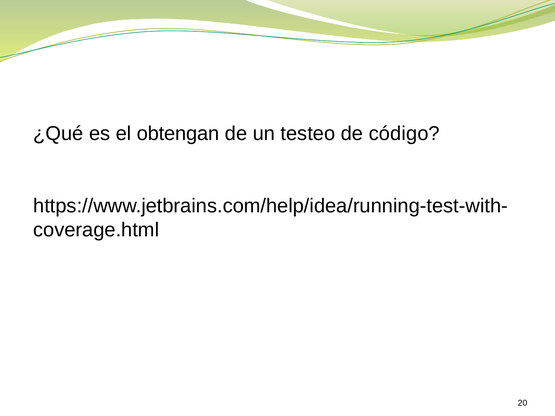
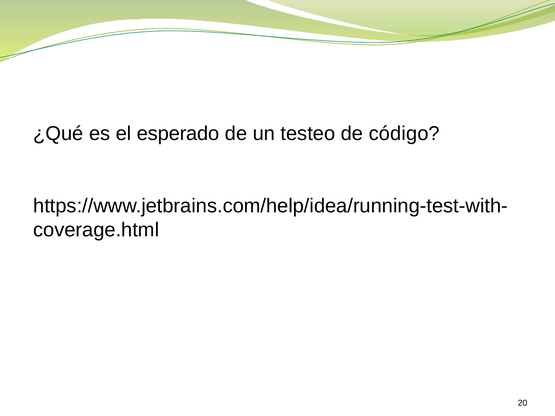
obtengan: obtengan -> esperado
